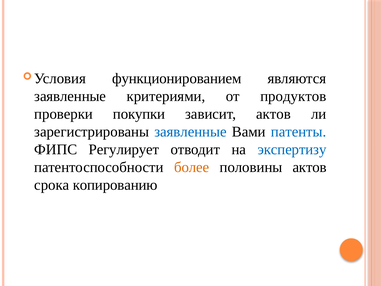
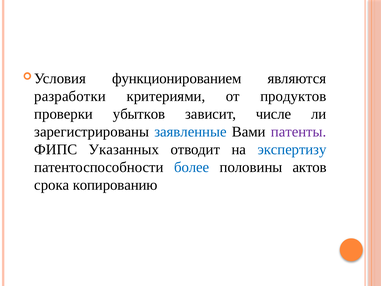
заявленные at (70, 96): заявленные -> разработки
покупки: покупки -> убытков
зависит актов: актов -> числе
патенты colour: blue -> purple
Регулирует: Регулирует -> Указанных
более colour: orange -> blue
